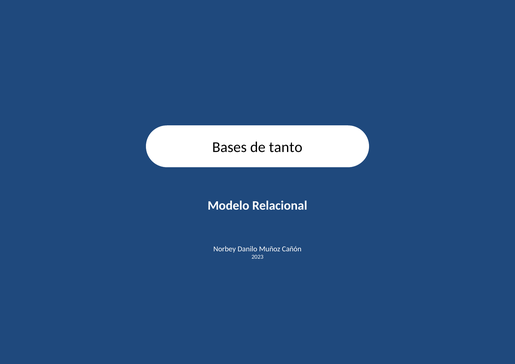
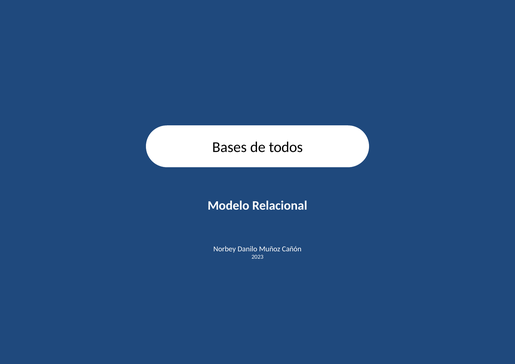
tanto: tanto -> todos
